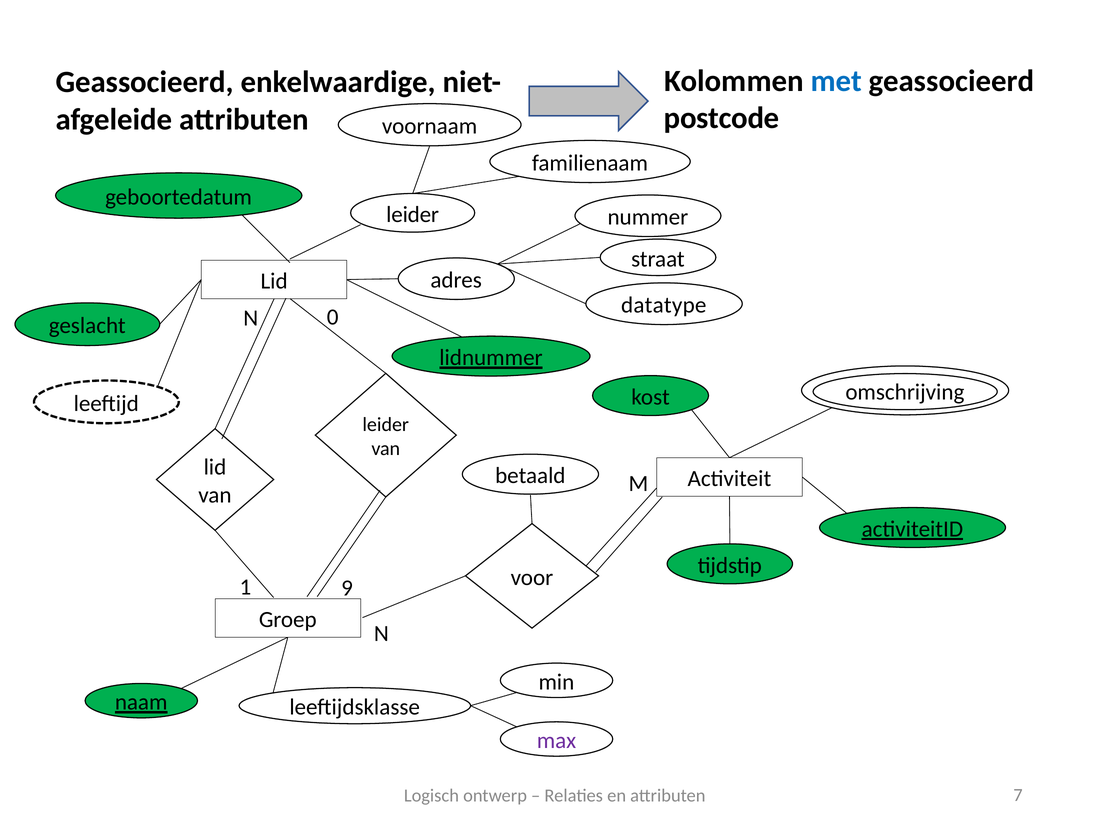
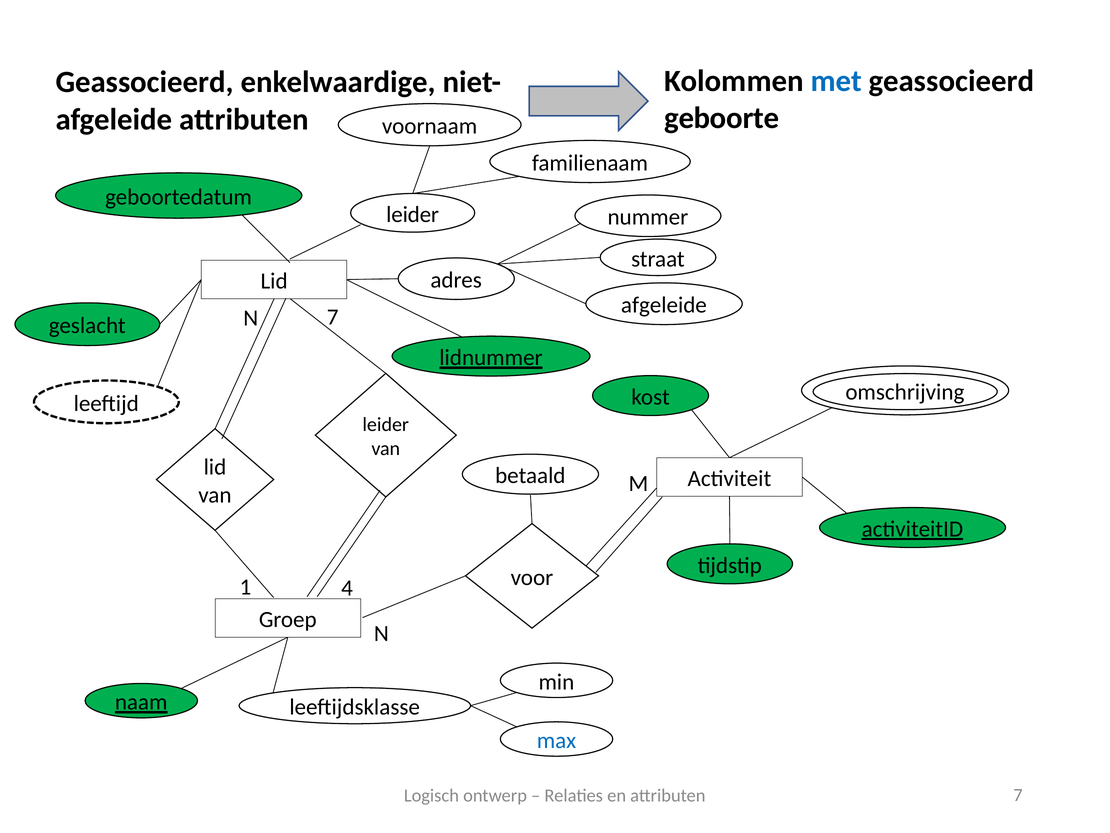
postcode: postcode -> geboorte
datatype at (664, 305): datatype -> afgeleide
N 0: 0 -> 7
9: 9 -> 4
max colour: purple -> blue
